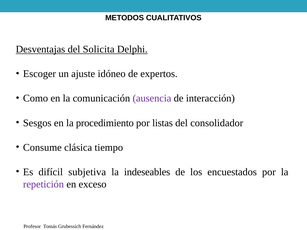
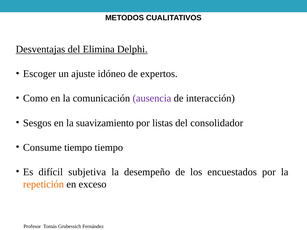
Solicita: Solicita -> Elimina
procedimiento: procedimiento -> suavizamiento
Consume clásica: clásica -> tiempo
indeseables: indeseables -> desempeño
repetición colour: purple -> orange
